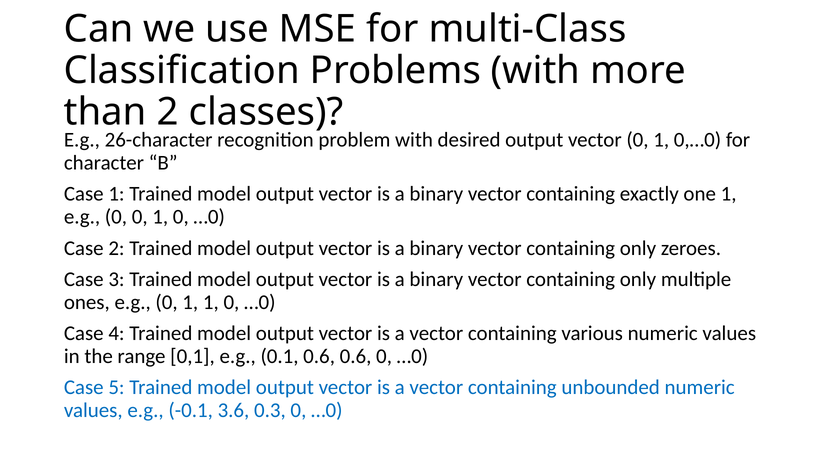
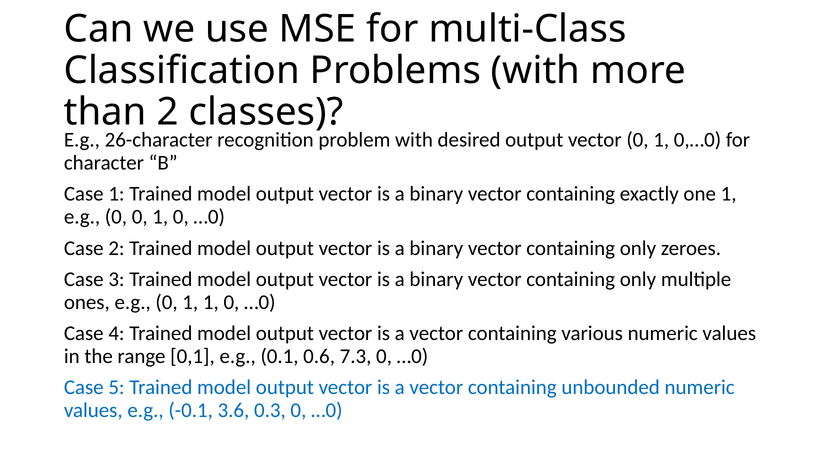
0.6 0.6: 0.6 -> 7.3
